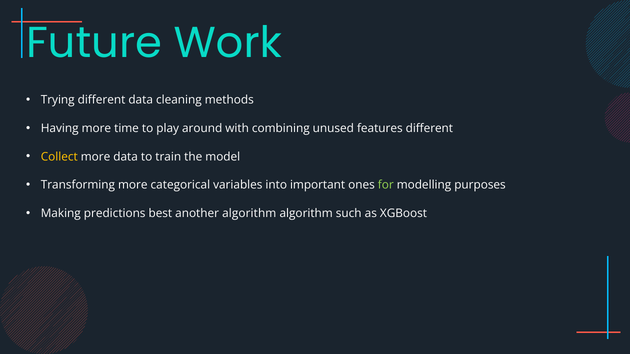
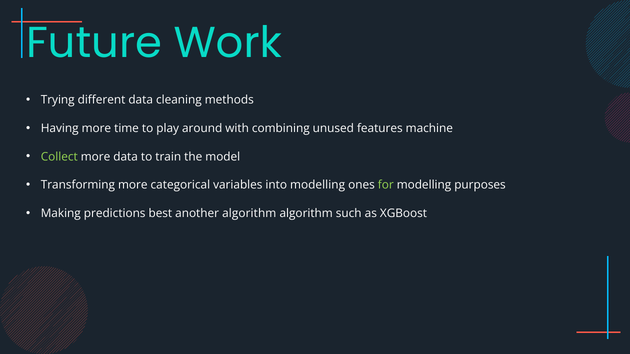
features different: different -> machine
Collect colour: yellow -> light green
into important: important -> modelling
